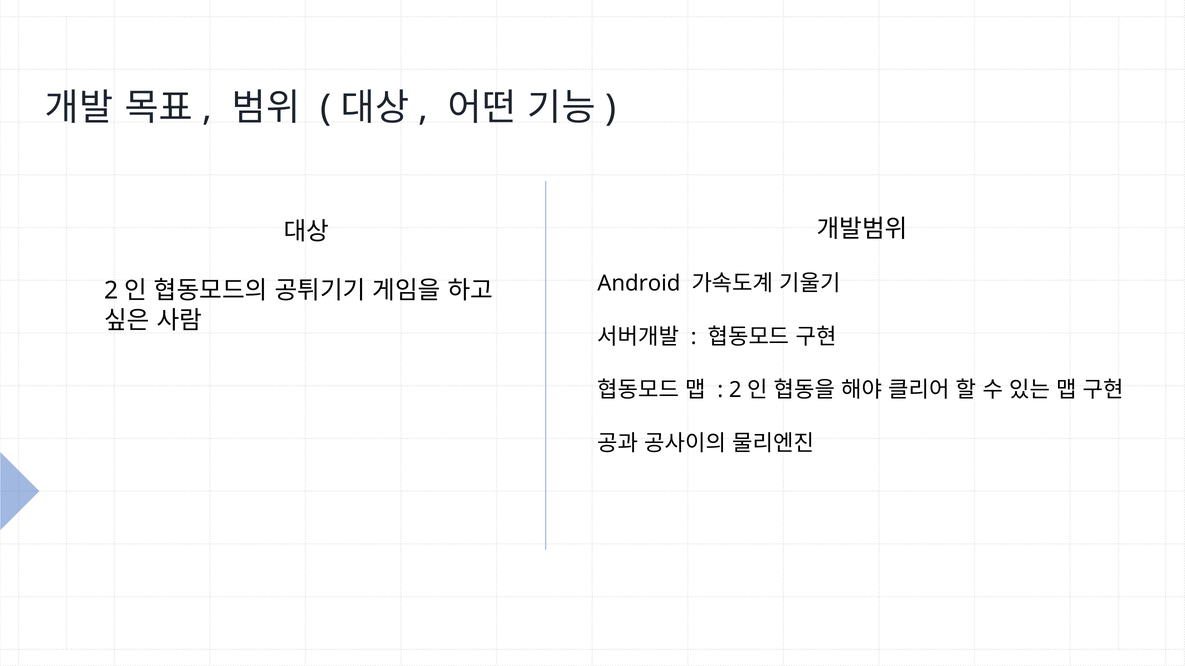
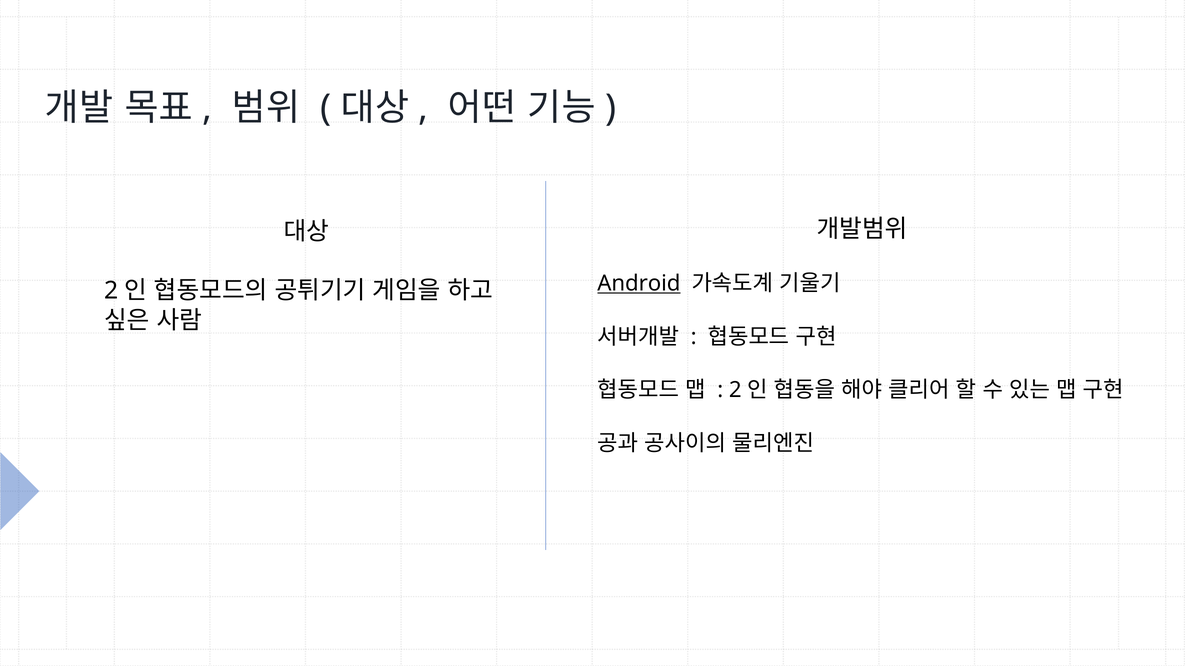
Android underline: none -> present
